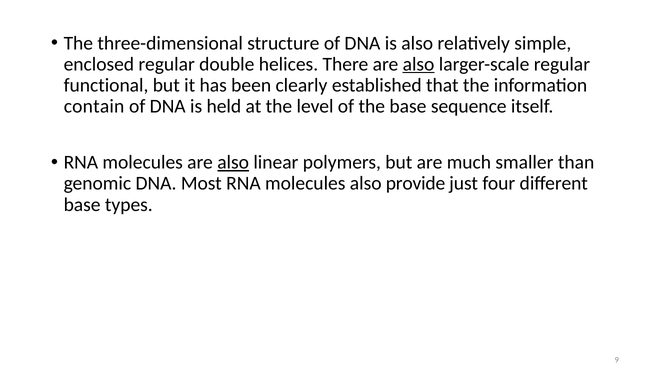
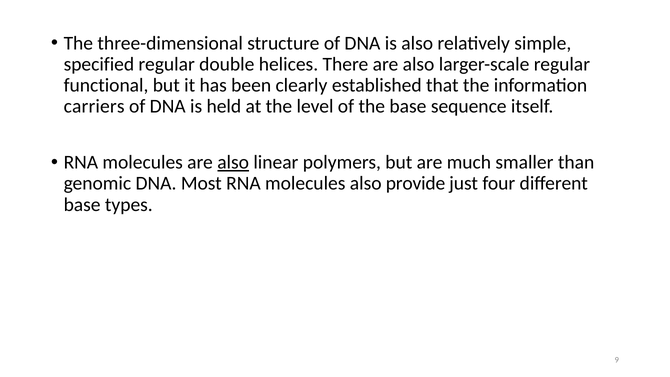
enclosed: enclosed -> specified
also at (419, 64) underline: present -> none
contain: contain -> carriers
